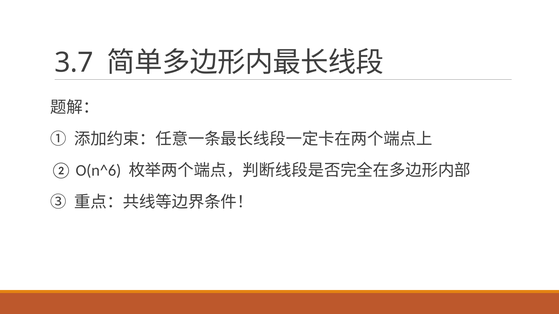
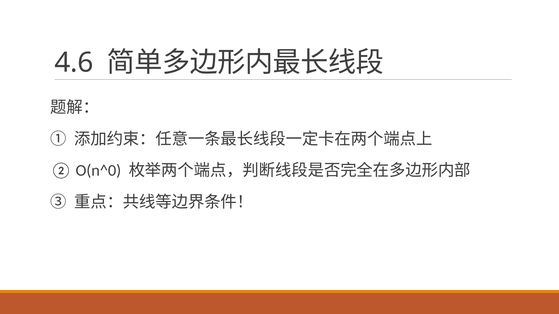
3.7: 3.7 -> 4.6
O(n^6: O(n^6 -> O(n^0
